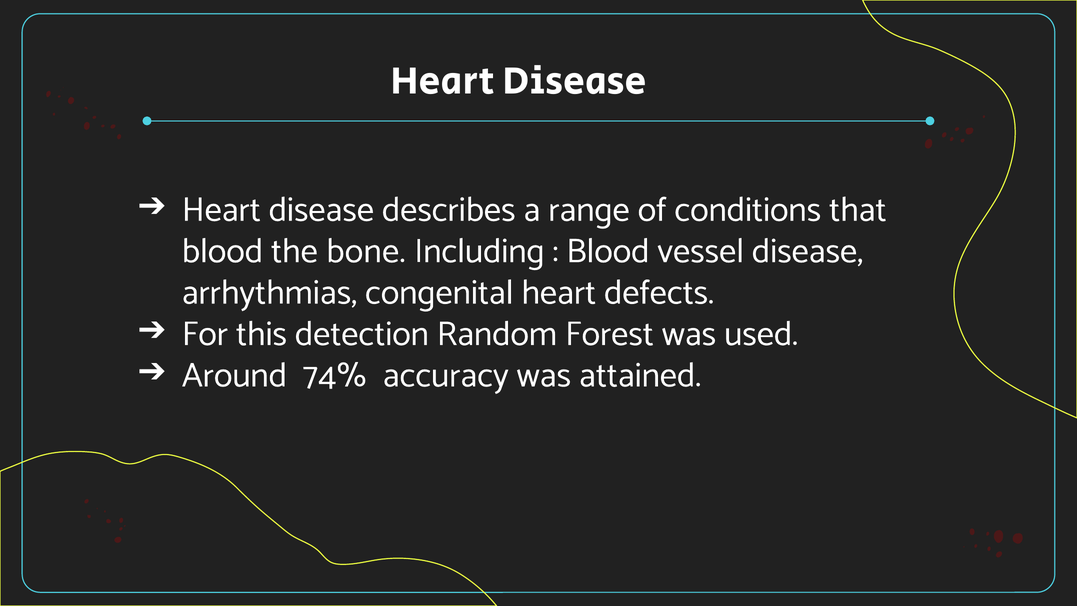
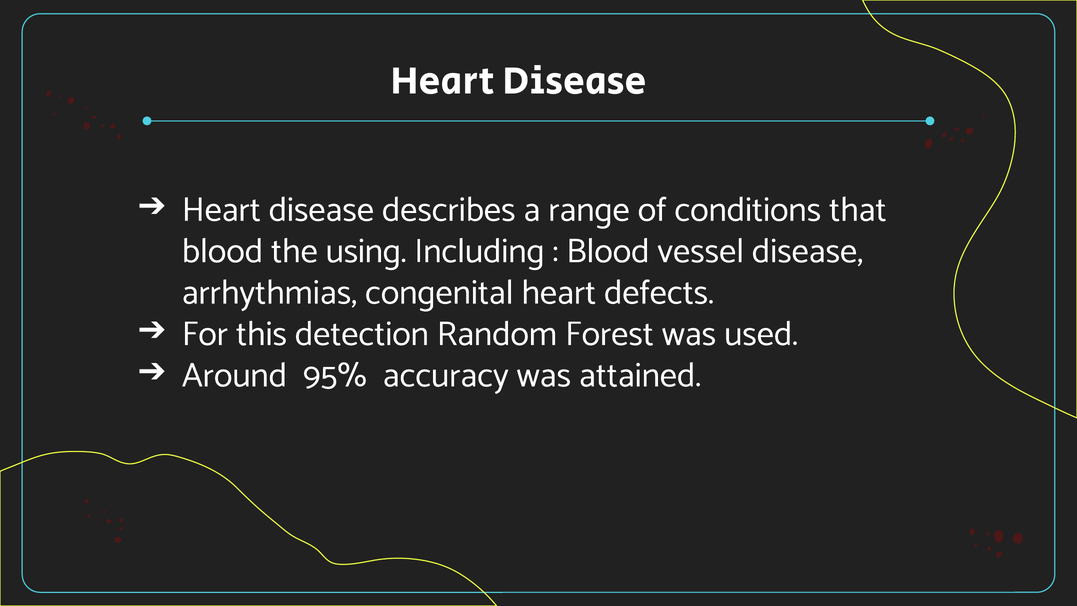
bone: bone -> using
74%: 74% -> 95%
